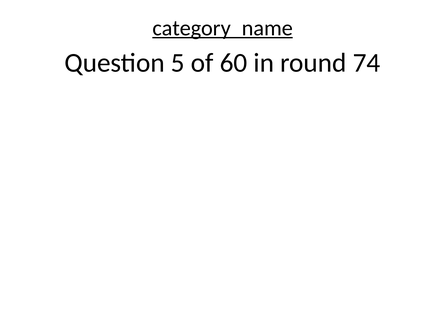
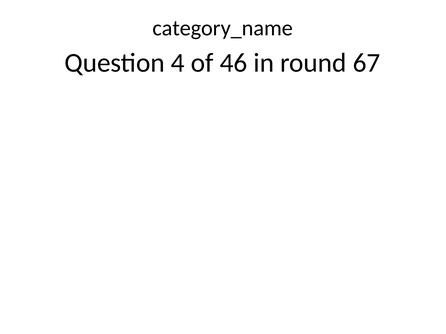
category_name underline: present -> none
5: 5 -> 4
60: 60 -> 46
74: 74 -> 67
